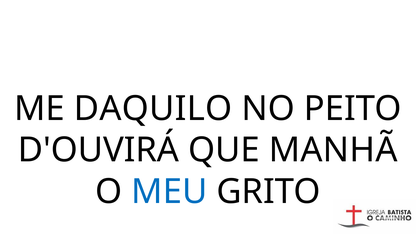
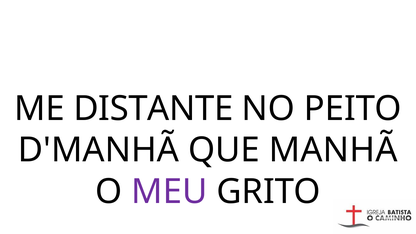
DAQUILO: DAQUILO -> DISTANTE
D'OUVIRÁ: D'OUVIRÁ -> D'MANHÃ
MEU colour: blue -> purple
